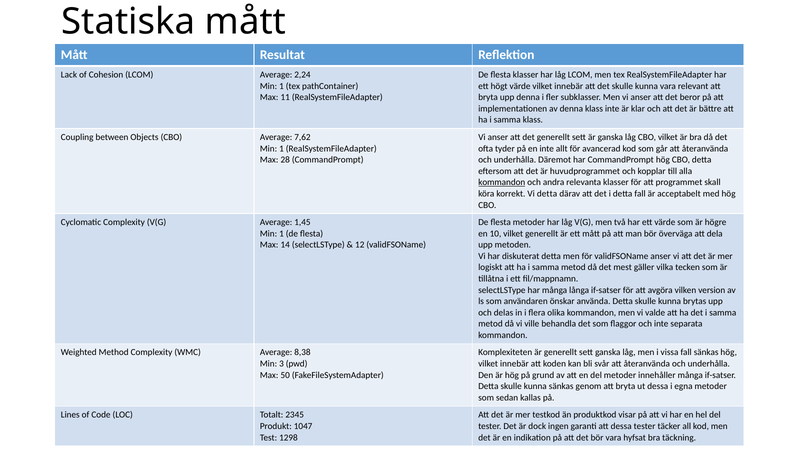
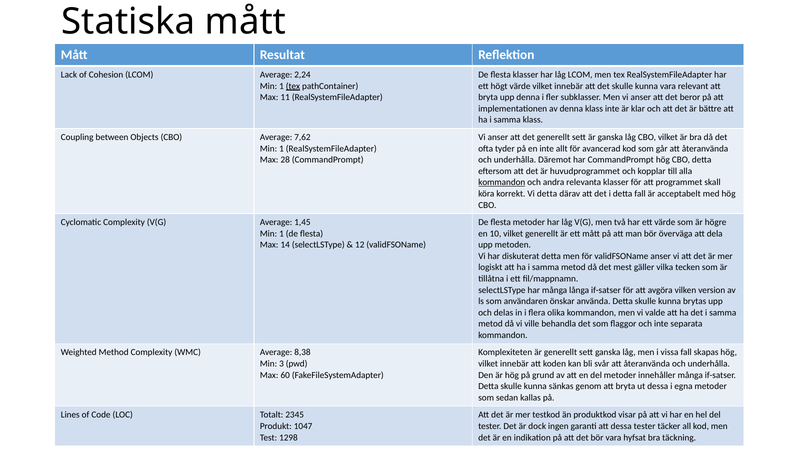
tex at (293, 86) underline: none -> present
fall sänkas: sänkas -> skapas
50: 50 -> 60
